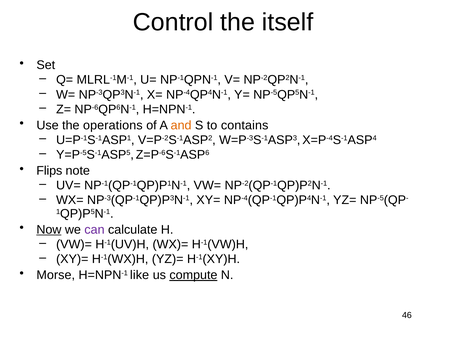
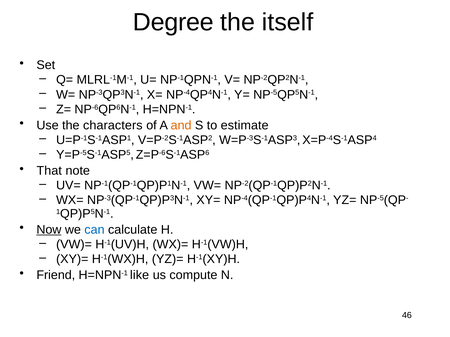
Control: Control -> Degree
operations: operations -> characters
contains: contains -> estimate
Flips: Flips -> That
can colour: purple -> blue
Morse: Morse -> Friend
compute underline: present -> none
